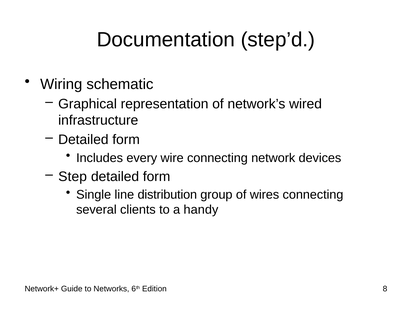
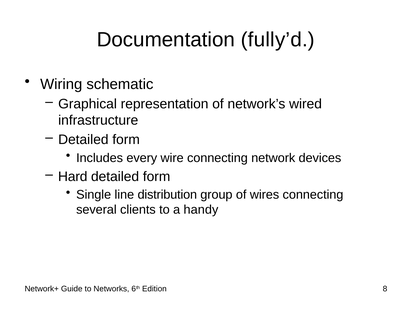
step’d: step’d -> fully’d
Step: Step -> Hard
